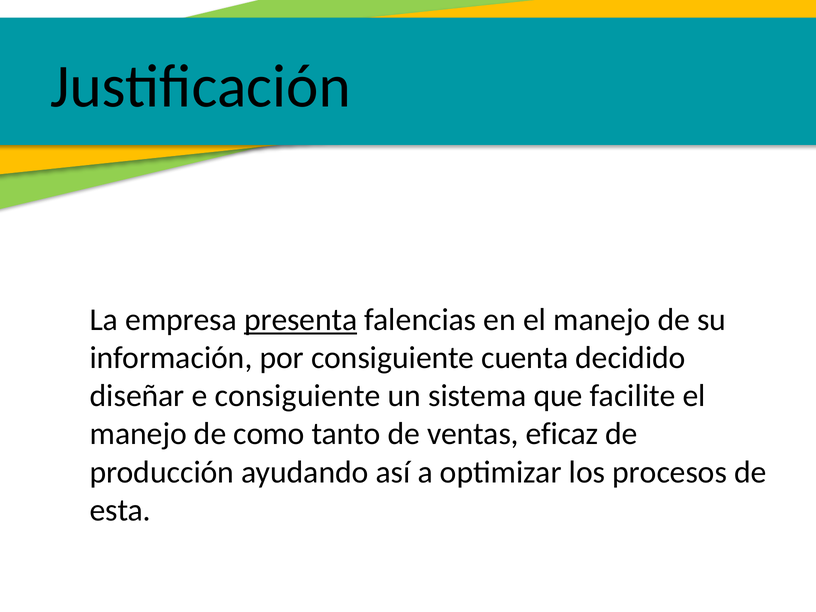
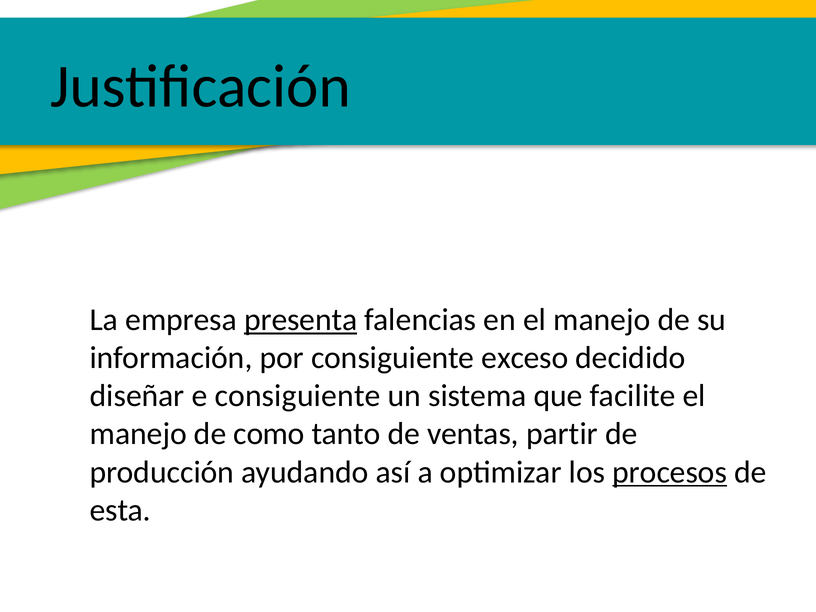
cuenta: cuenta -> exceso
eficaz: eficaz -> partir
procesos underline: none -> present
